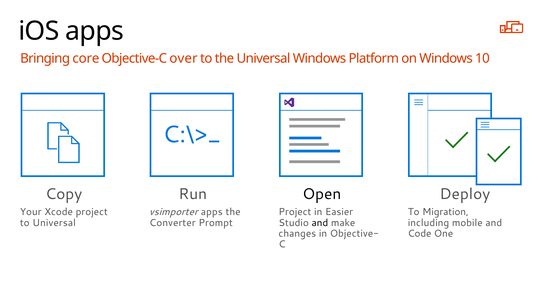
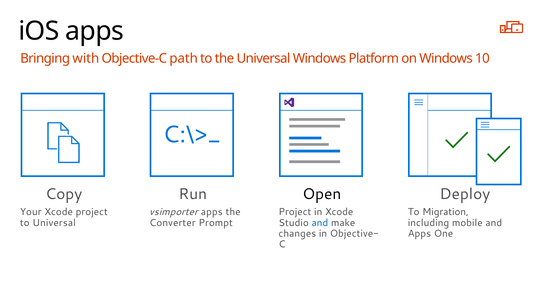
core: core -> with
over: over -> path
in Easier: Easier -> Xcode
and at (320, 223) colour: black -> blue
Code at (420, 234): Code -> Apps
